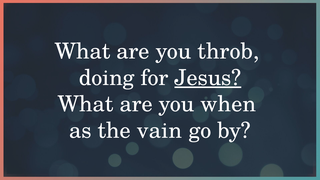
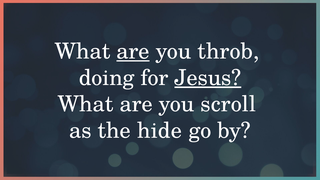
are at (133, 51) underline: none -> present
when: when -> scroll
vain: vain -> hide
